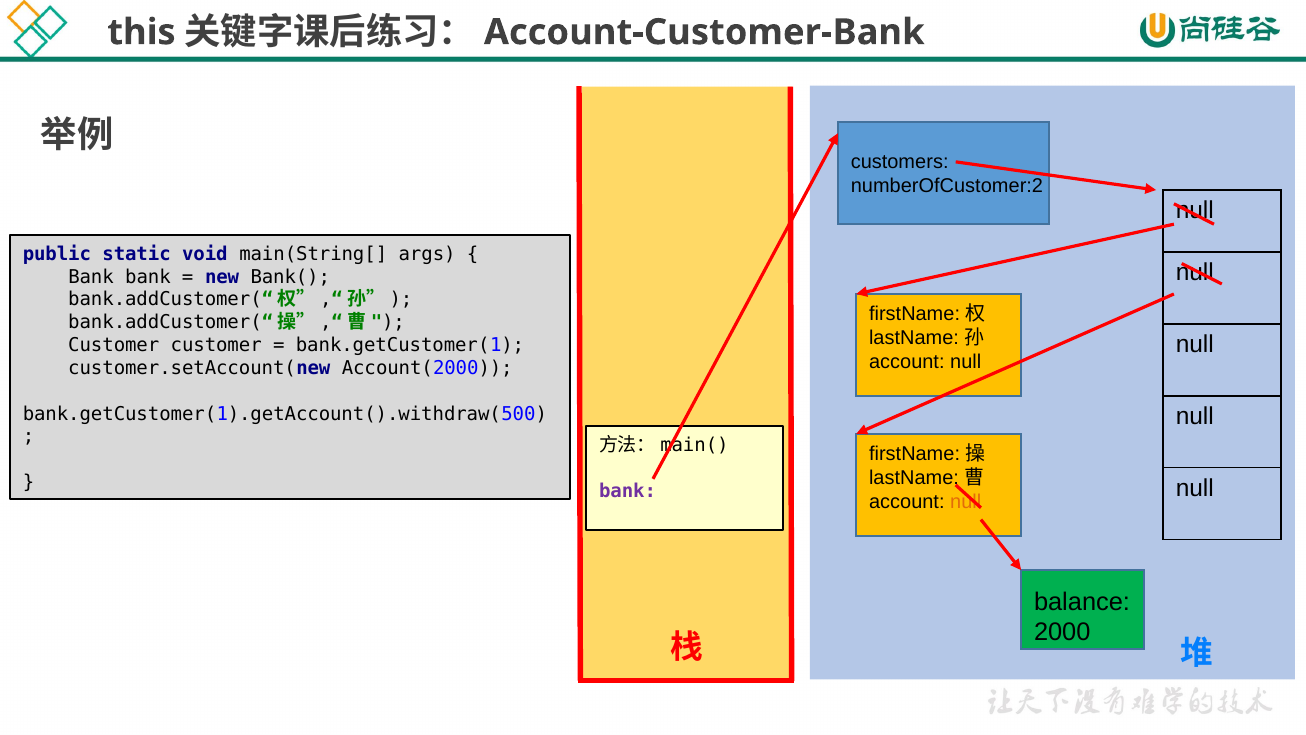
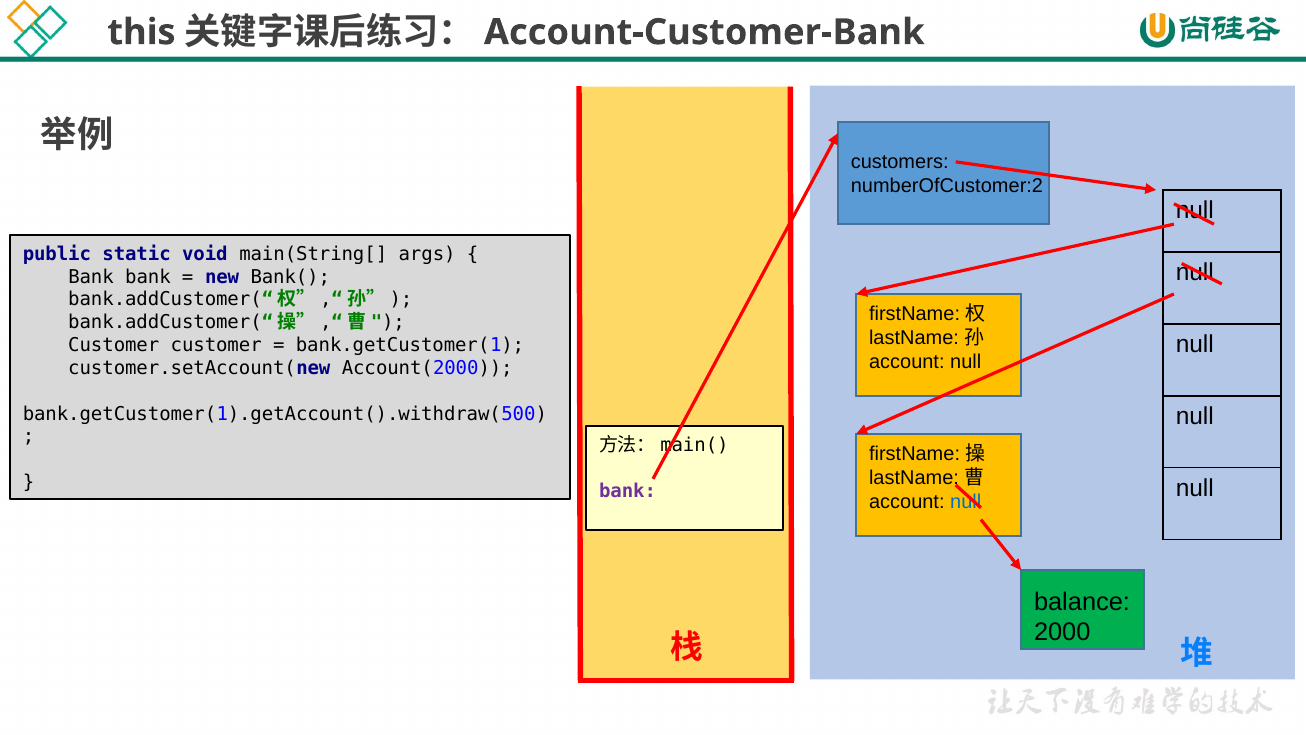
null at (966, 501) colour: orange -> blue
